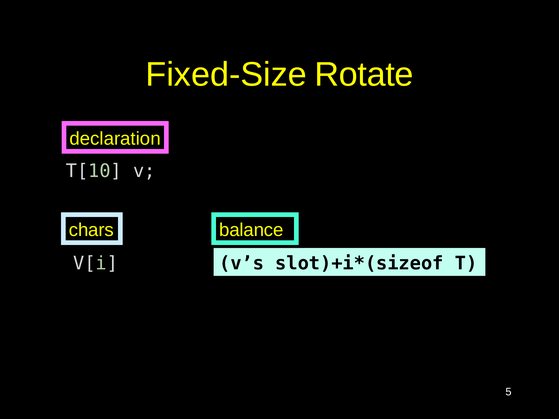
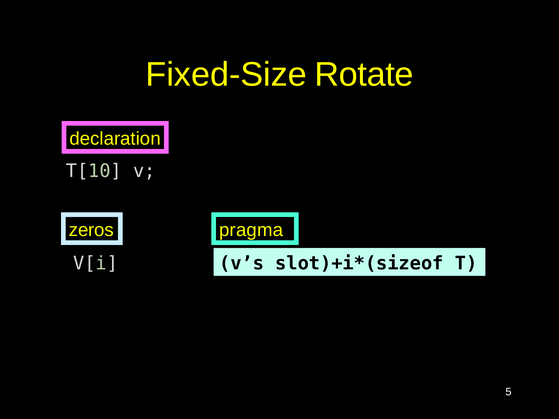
chars: chars -> zeros
balance: balance -> pragma
